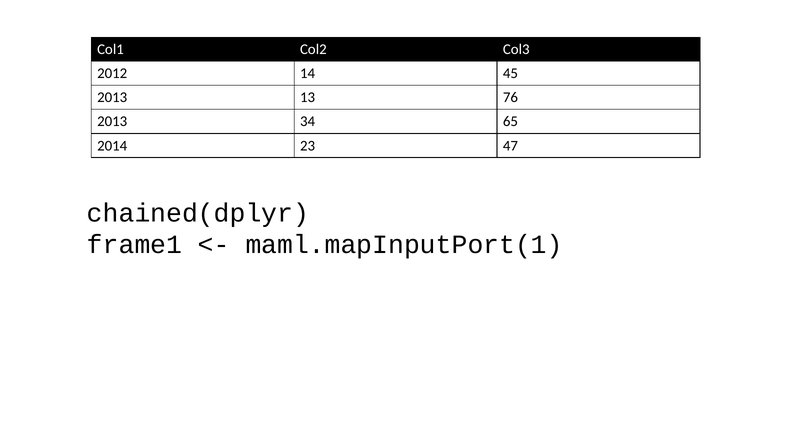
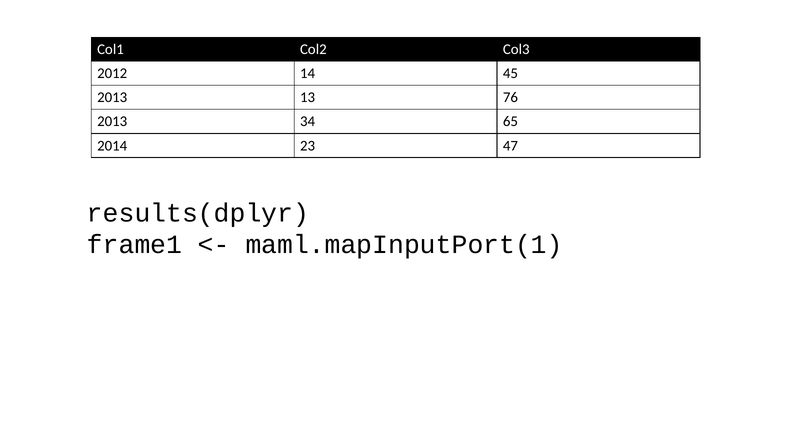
chained(dplyr: chained(dplyr -> results(dplyr
